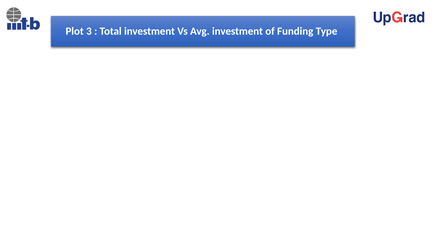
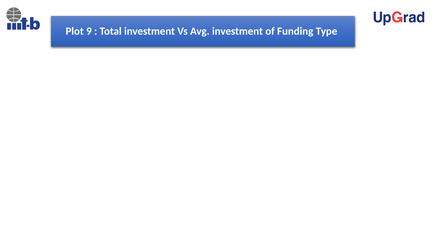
3: 3 -> 9
